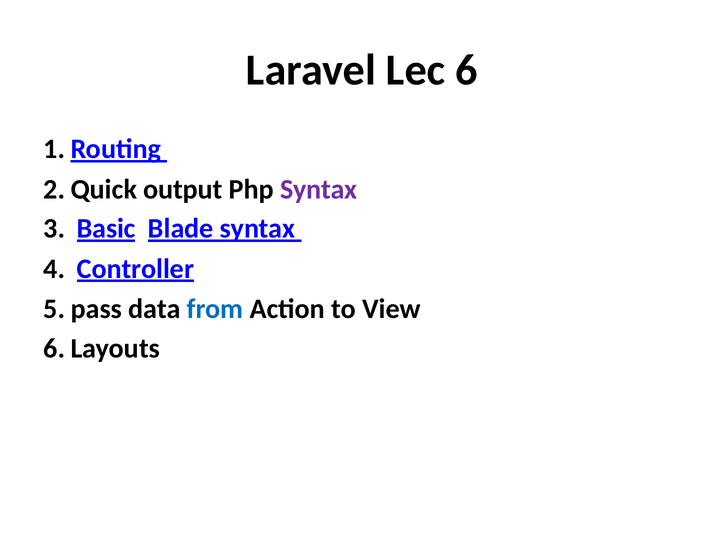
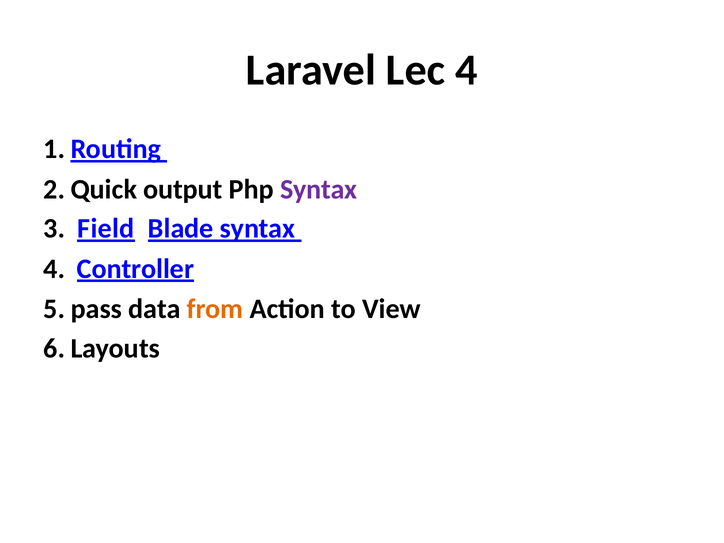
Lec 6: 6 -> 4
Basic: Basic -> Field
from colour: blue -> orange
